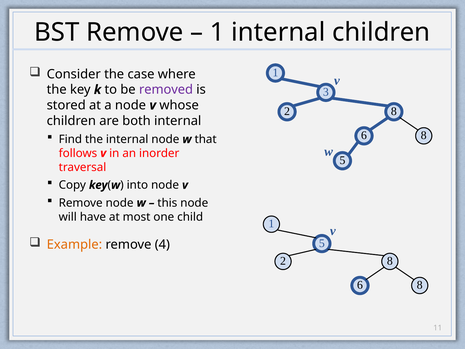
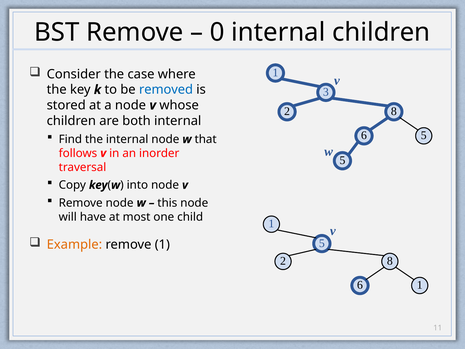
1 at (217, 32): 1 -> 0
removed colour: purple -> blue
8 at (424, 135): 8 -> 5
remove 4: 4 -> 1
8 at (420, 285): 8 -> 1
